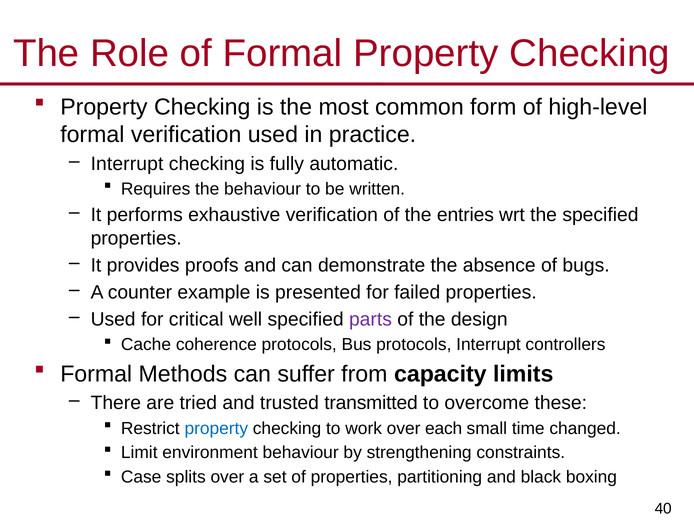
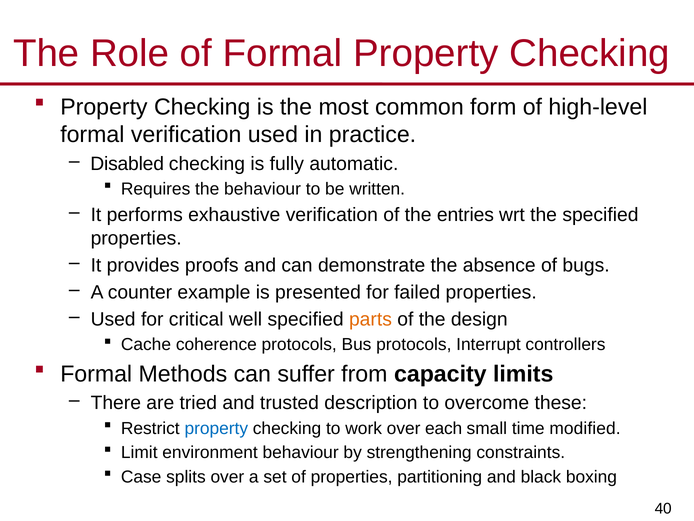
Interrupt at (127, 164): Interrupt -> Disabled
parts colour: purple -> orange
transmitted: transmitted -> description
changed: changed -> modified
